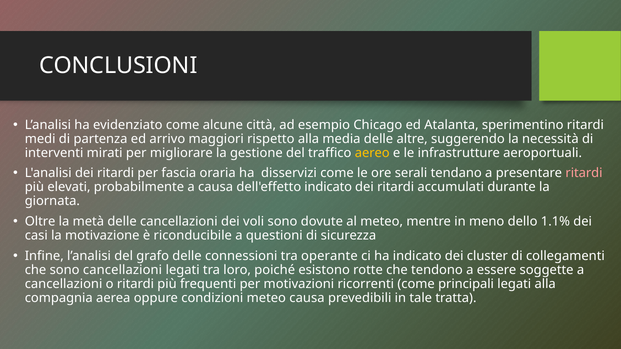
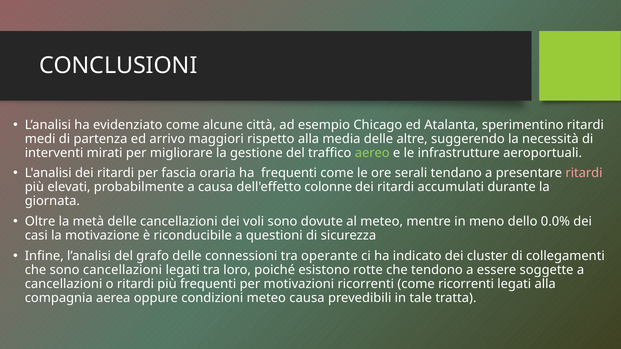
aereo colour: yellow -> light green
ha disservizi: disservizi -> frequenti
dell'effetto indicato: indicato -> colonne
1.1%: 1.1% -> 0.0%
come principali: principali -> ricorrenti
